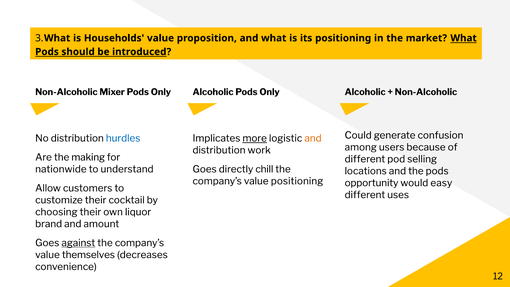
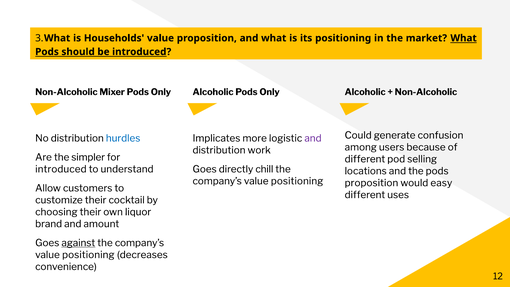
more underline: present -> none
and at (313, 138) colour: orange -> purple
making: making -> simpler
nationwide at (61, 169): nationwide -> introduced
opportunity at (372, 183): opportunity -> proposition
themselves at (88, 255): themselves -> positioning
